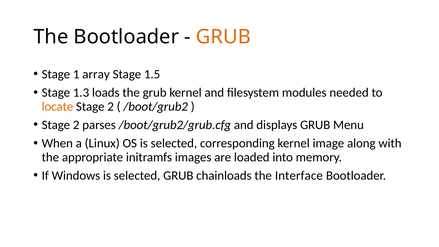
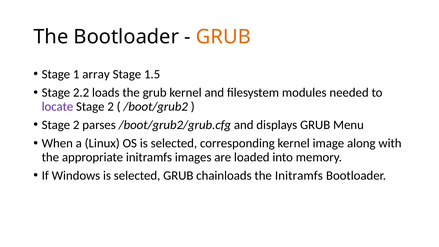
1.3: 1.3 -> 2.2
locate colour: orange -> purple
the Interface: Interface -> Initramfs
